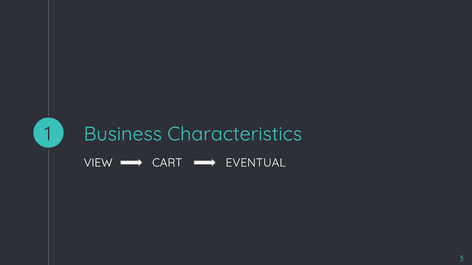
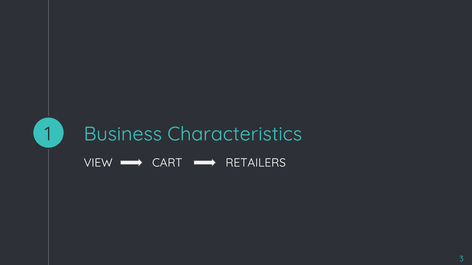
EVENTUAL: EVENTUAL -> RETAILERS
